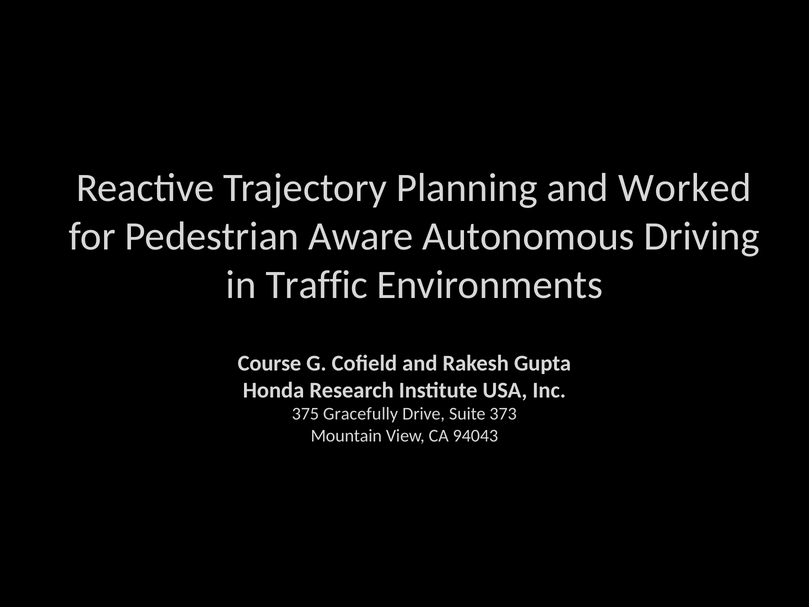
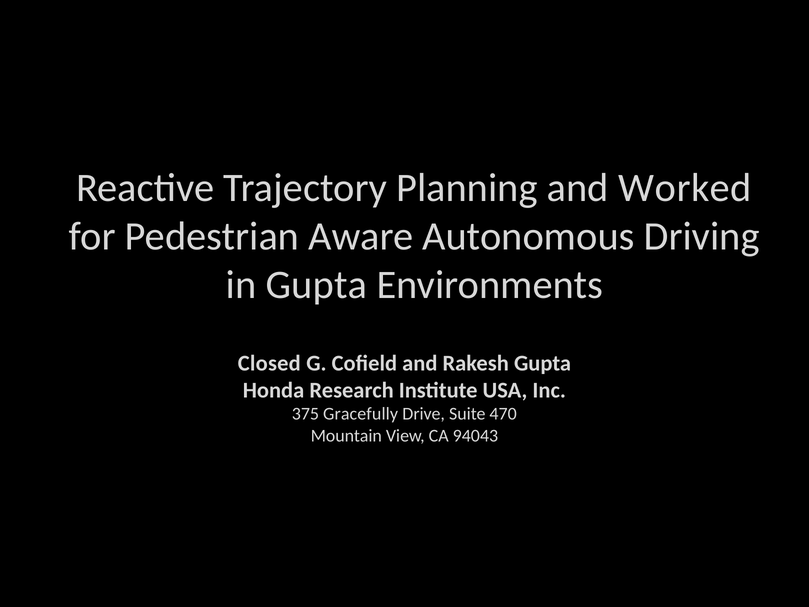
in Traffic: Traffic -> Gupta
Course: Course -> Closed
373: 373 -> 470
